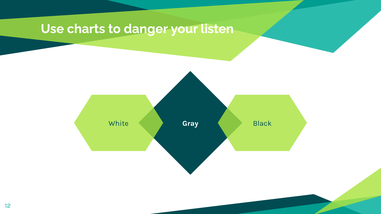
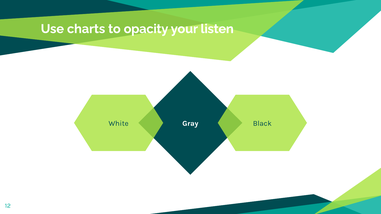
danger: danger -> opacity
